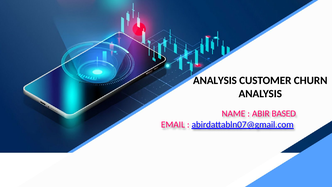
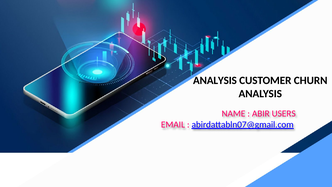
BASED: BASED -> USERS
